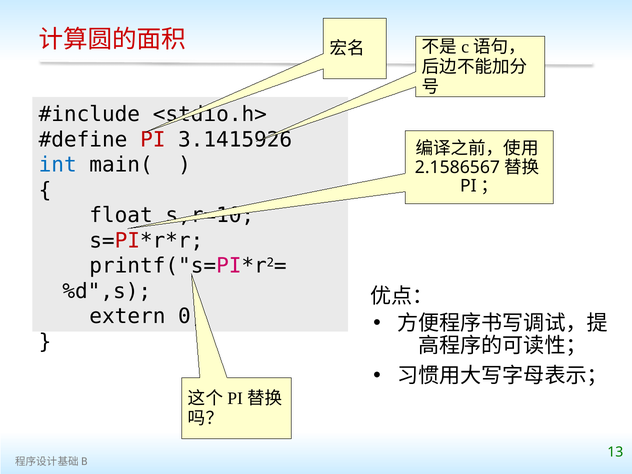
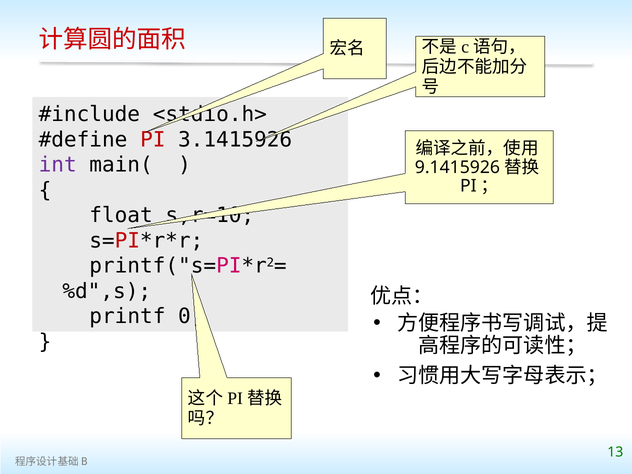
int colour: blue -> purple
2.1586567: 2.1586567 -> 9.1415926
extern: extern -> printf
